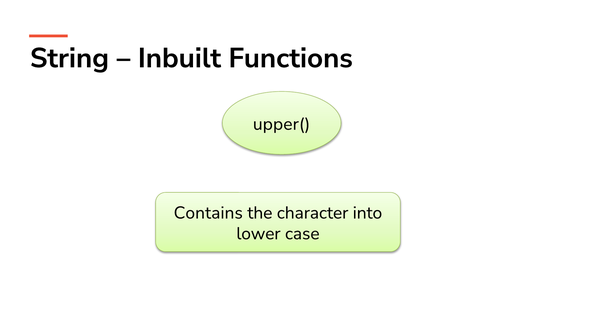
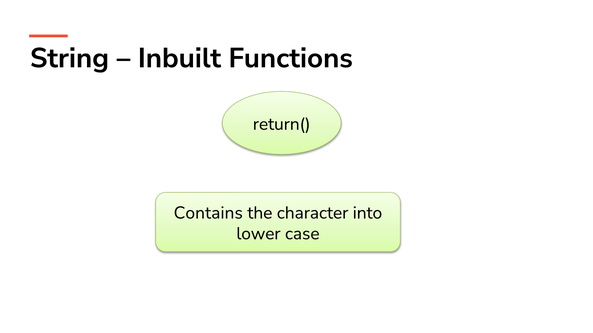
upper(: upper( -> return(
